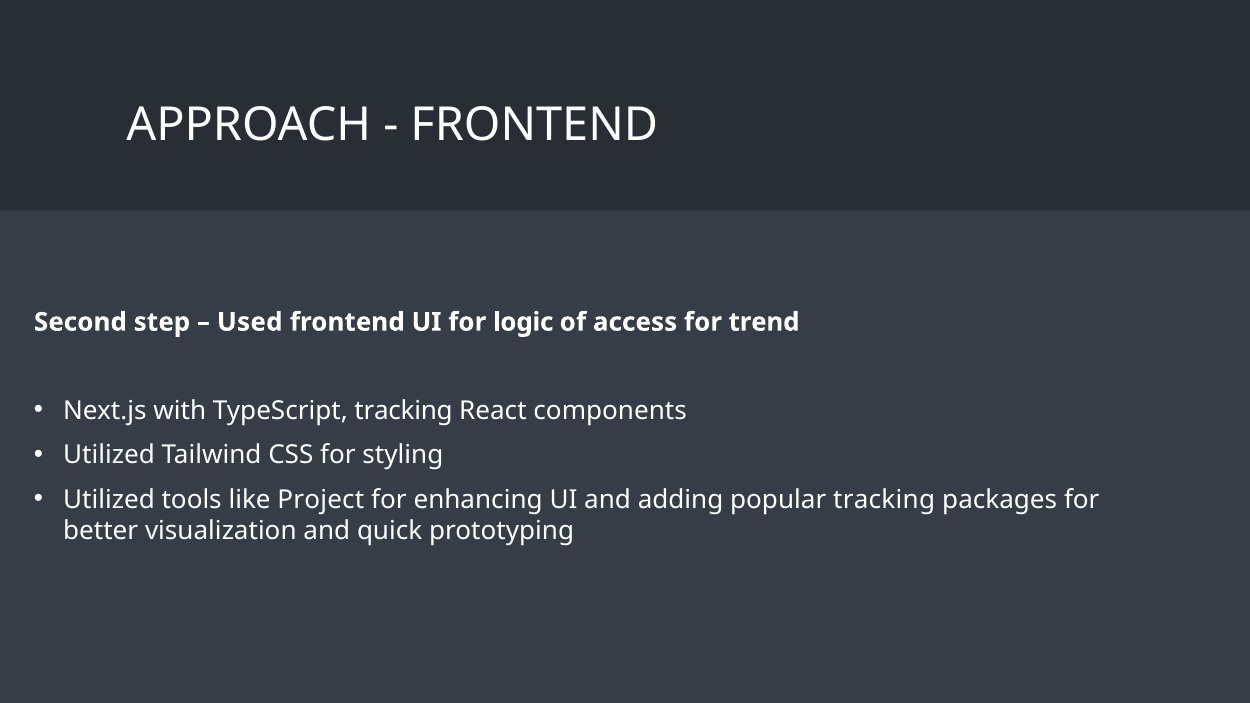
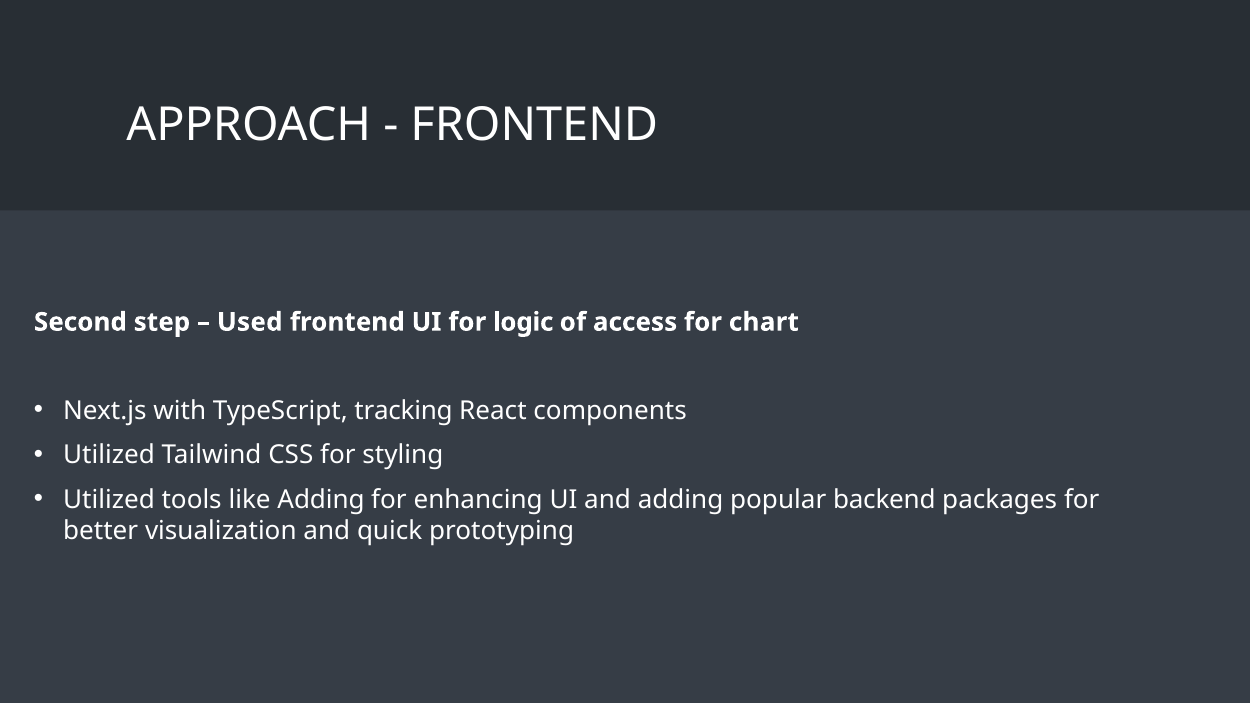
trend: trend -> chart
like Project: Project -> Adding
popular tracking: tracking -> backend
